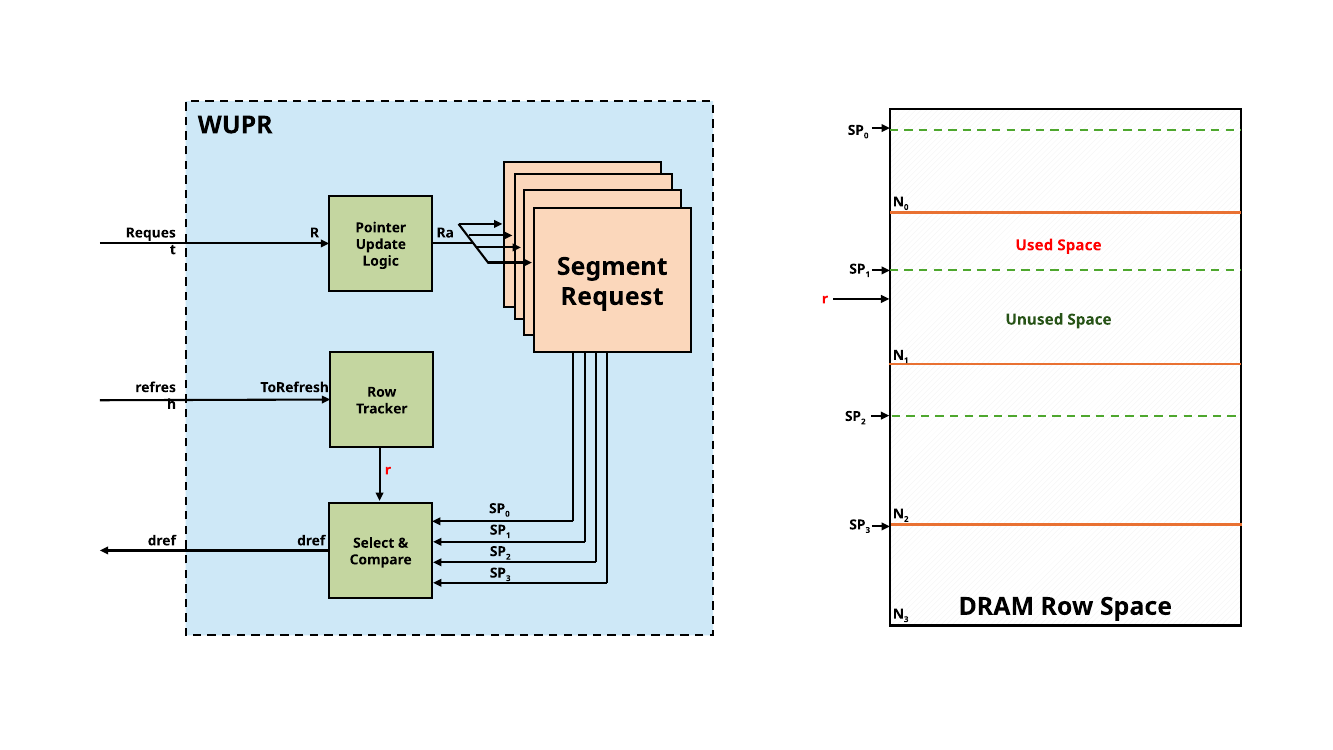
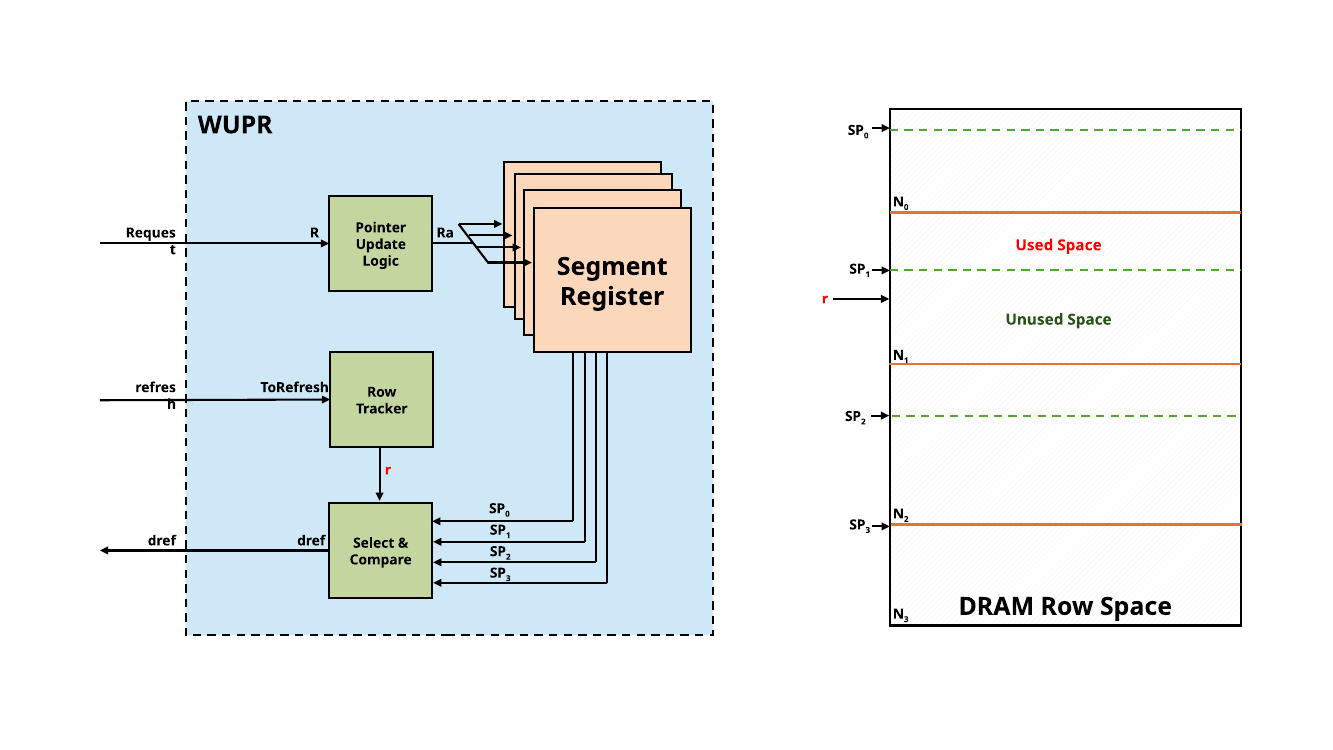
Request: Request -> Register
